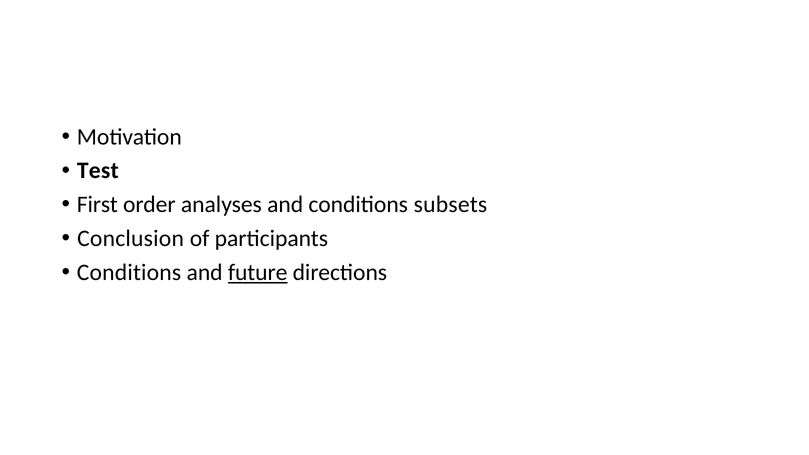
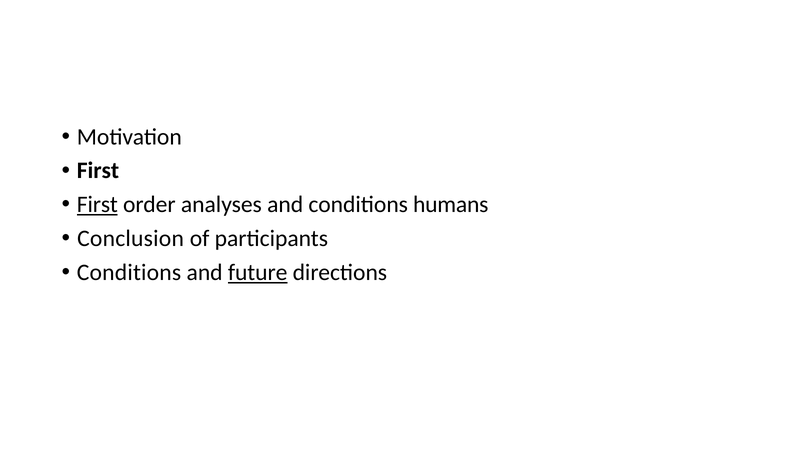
Test at (98, 171): Test -> First
First at (97, 205) underline: none -> present
subsets: subsets -> humans
